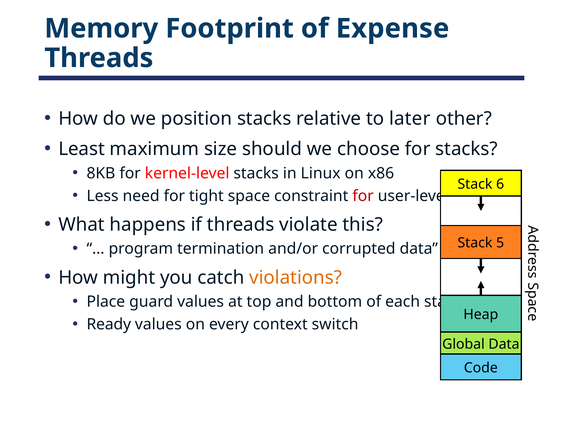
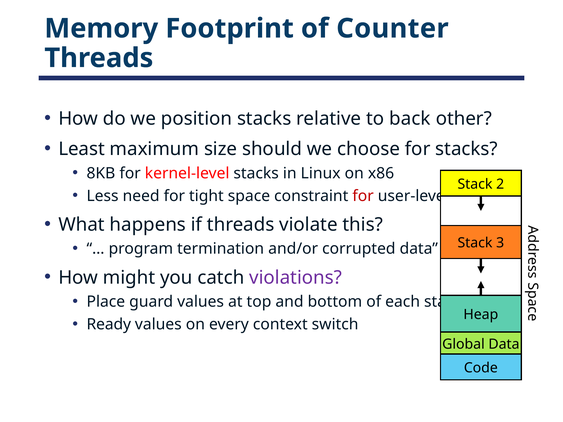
Expense: Expense -> Counter
later: later -> back
6: 6 -> 2
5: 5 -> 3
violations colour: orange -> purple
